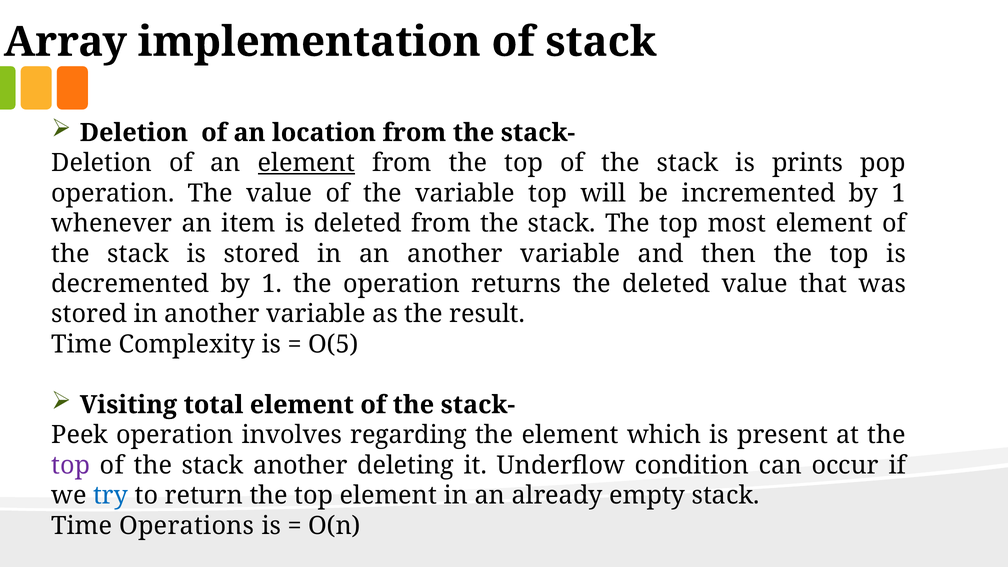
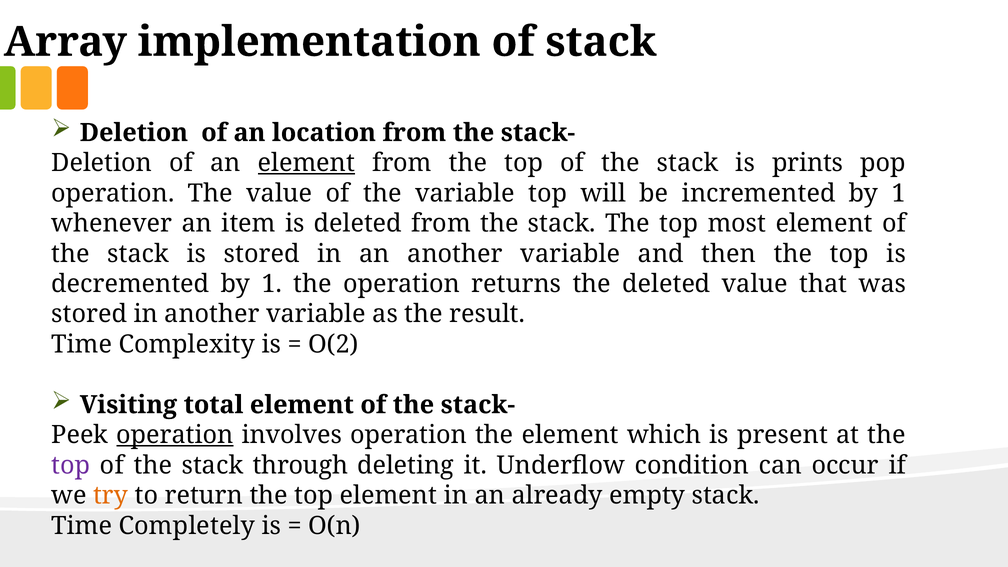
O(5: O(5 -> O(2
operation at (175, 435) underline: none -> present
involves regarding: regarding -> operation
stack another: another -> through
try colour: blue -> orange
Operations: Operations -> Completely
